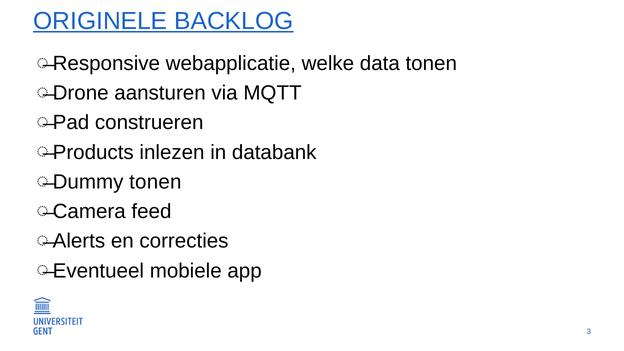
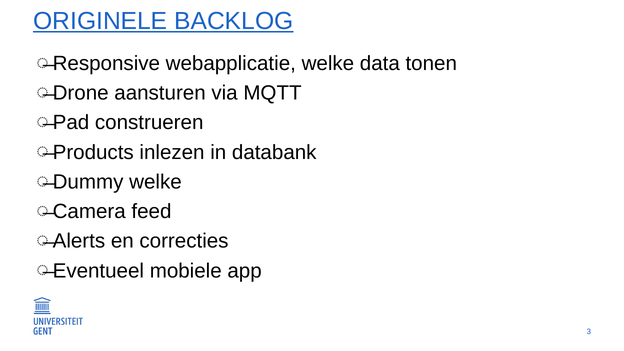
Dummy tonen: tonen -> welke
